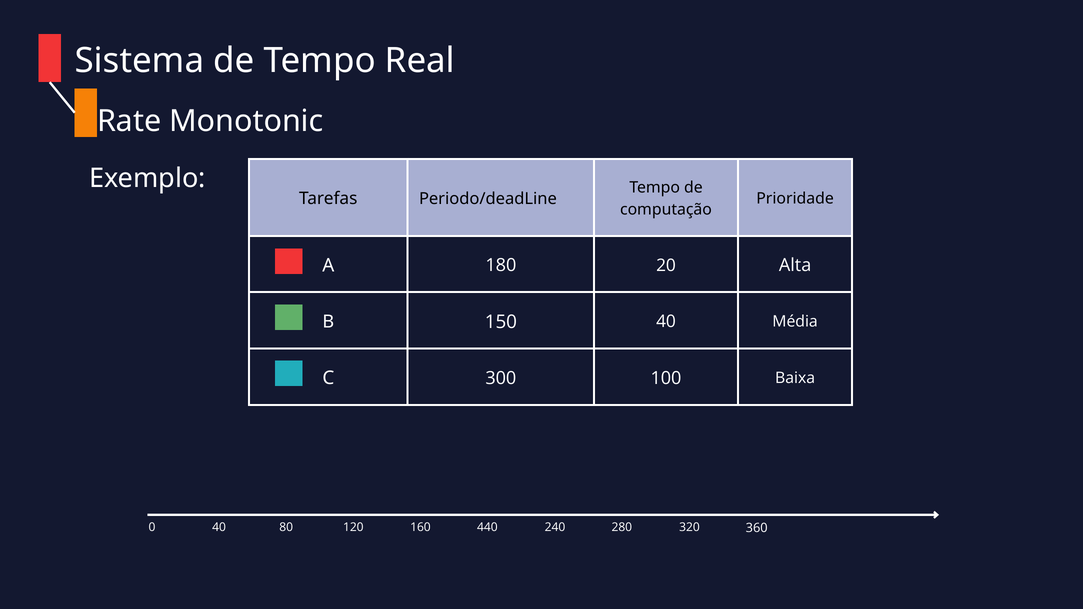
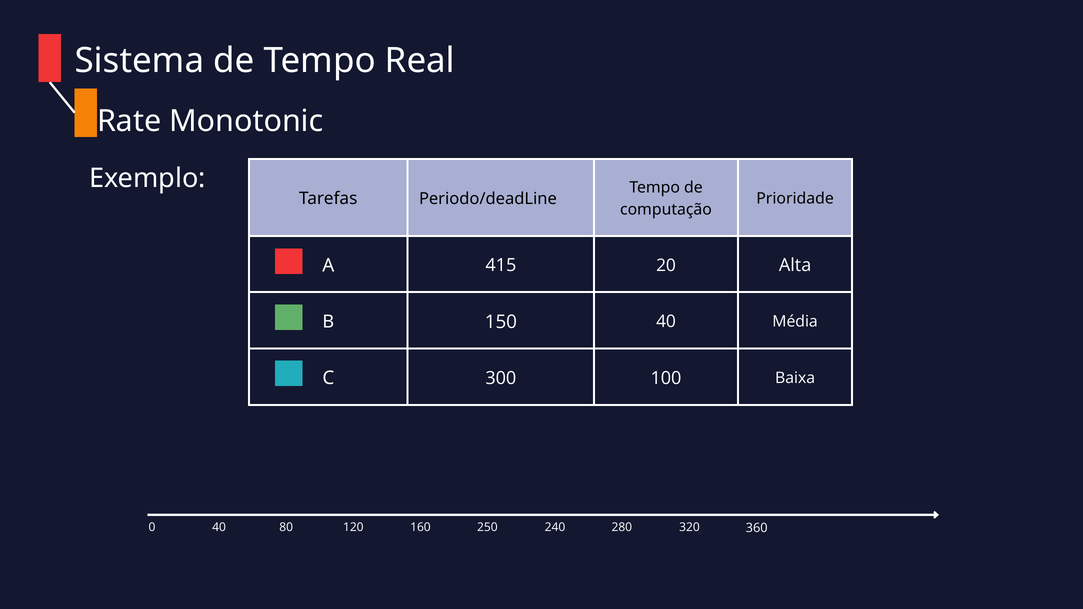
180: 180 -> 415
440: 440 -> 250
